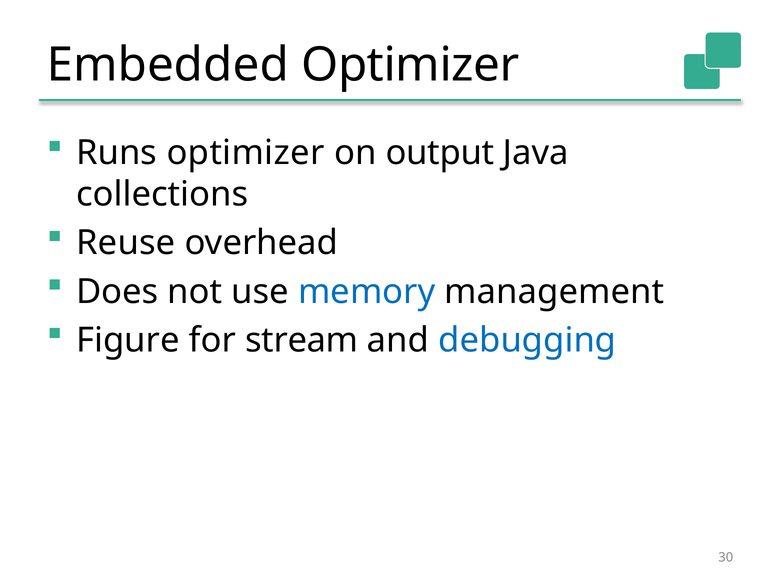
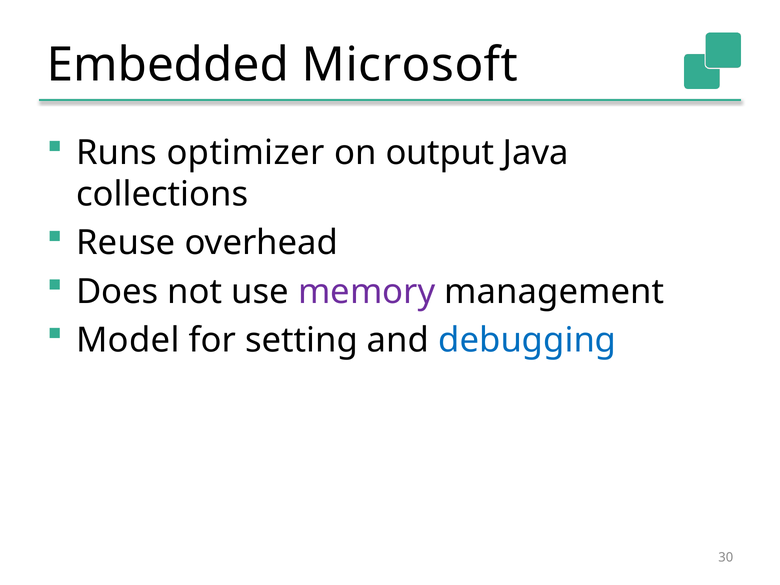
Embedded Optimizer: Optimizer -> Microsoft
memory colour: blue -> purple
Figure: Figure -> Model
stream: stream -> setting
